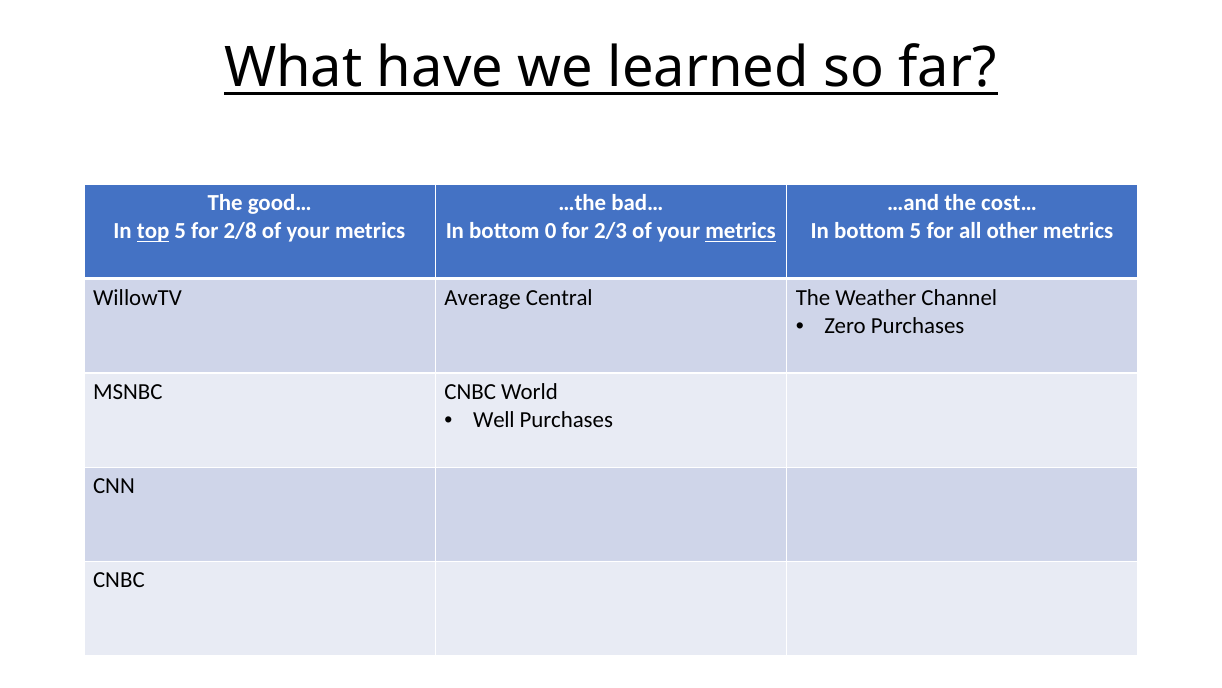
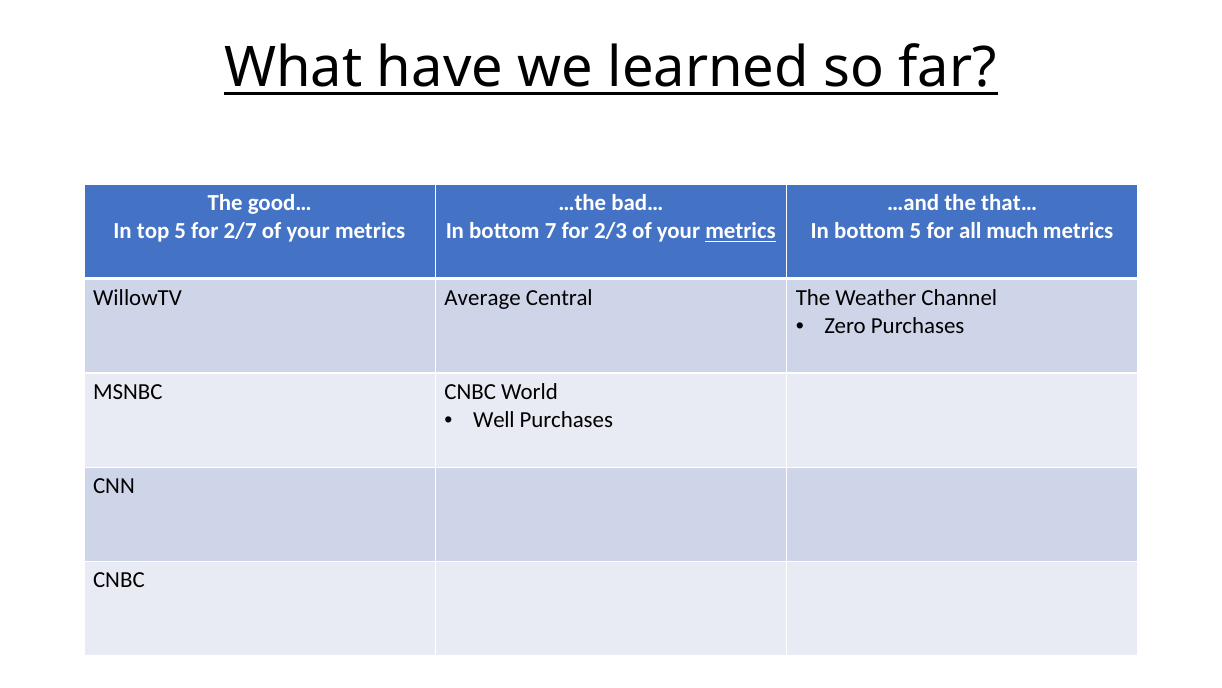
cost…: cost… -> that…
top underline: present -> none
2/8: 2/8 -> 2/7
0: 0 -> 7
other: other -> much
